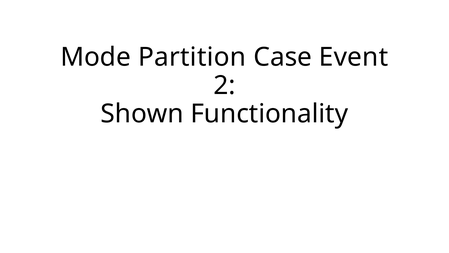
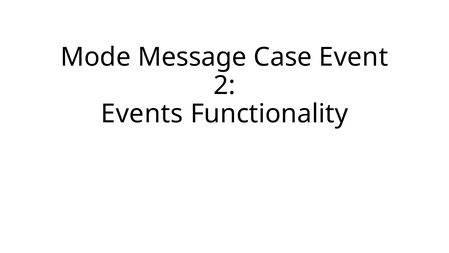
Partition: Partition -> Message
Shown: Shown -> Events
